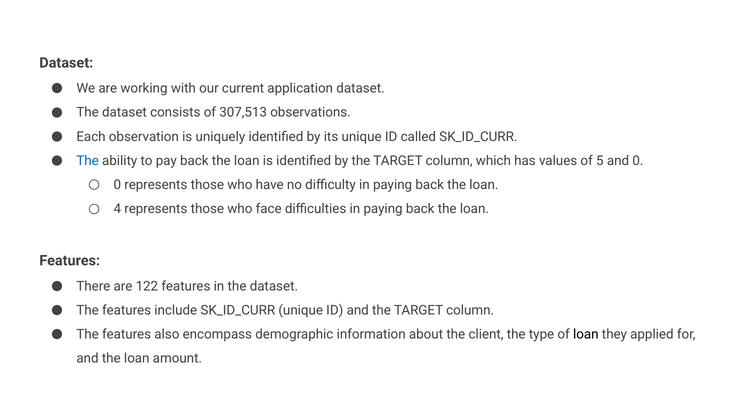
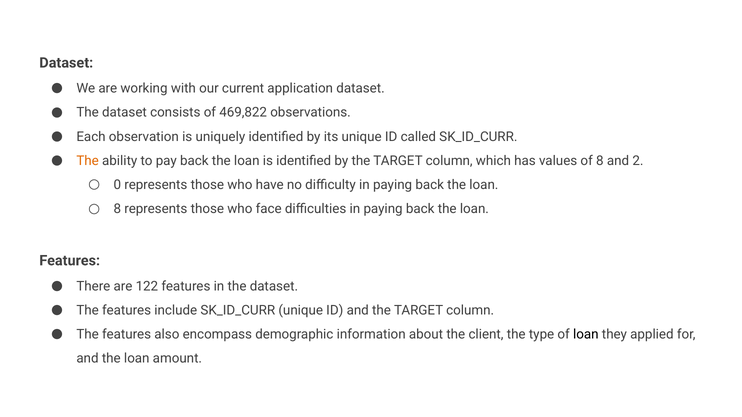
307,513: 307,513 -> 469,822
The at (88, 161) colour: blue -> orange
of 5: 5 -> 8
and 0: 0 -> 2
4 at (117, 209): 4 -> 8
